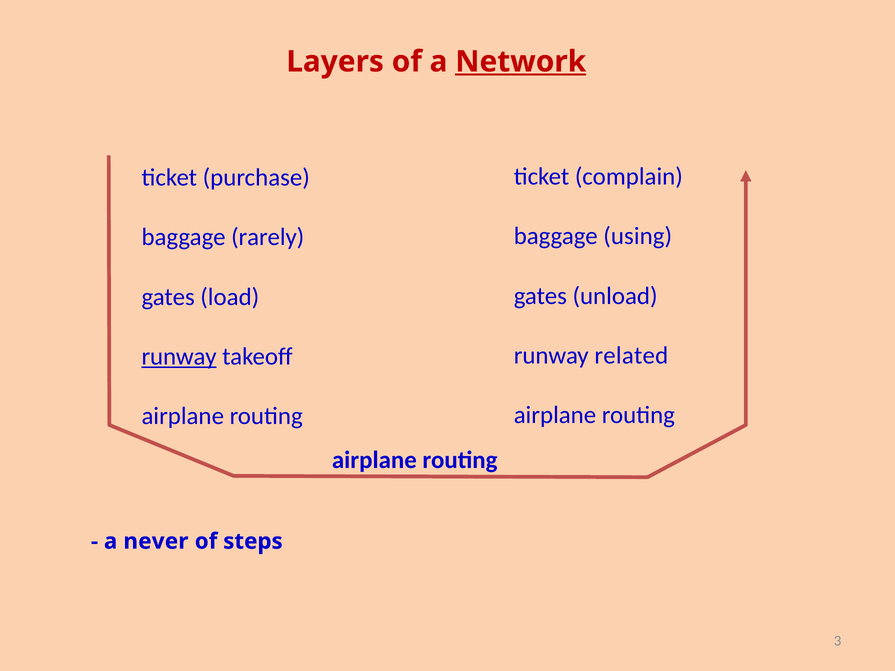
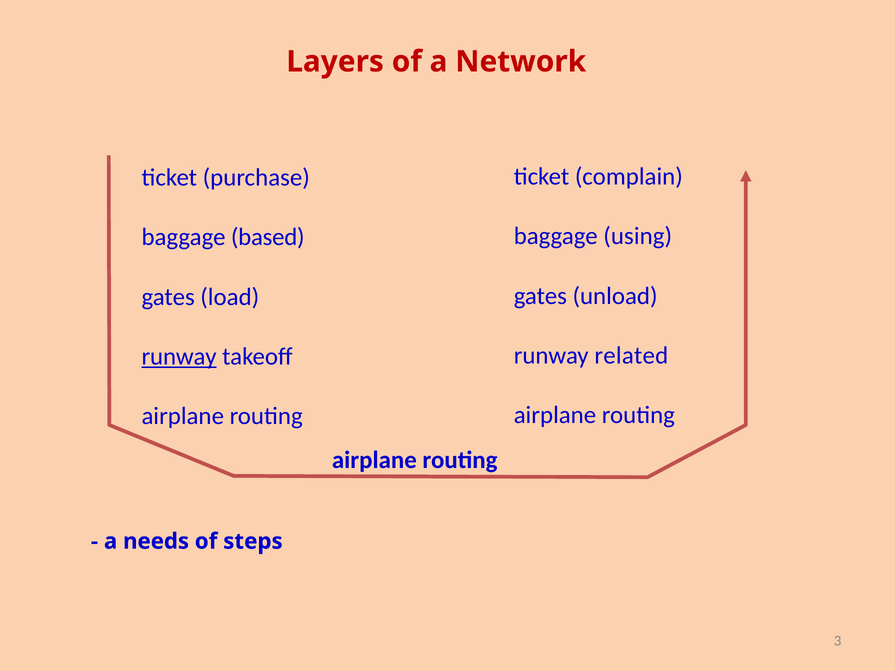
Network underline: present -> none
rarely: rarely -> based
never: never -> needs
